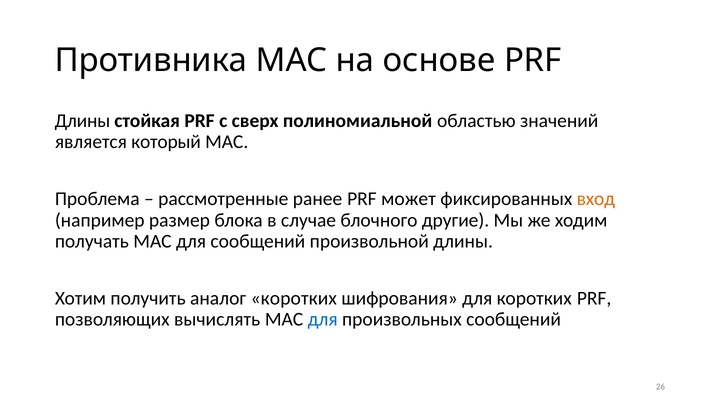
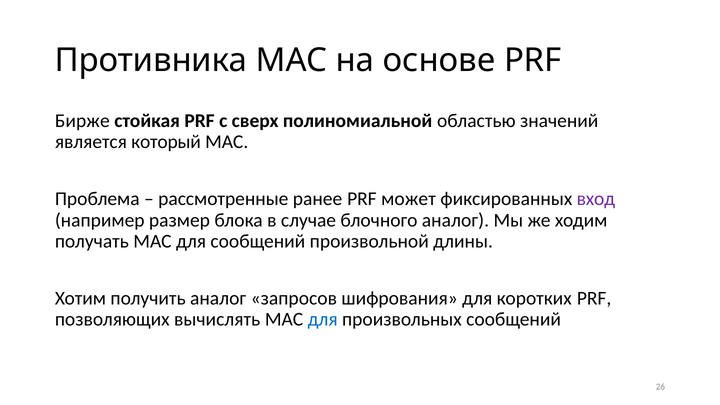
Длины at (82, 121): Длины -> Бирже
вход colour: orange -> purple
блочного другие: другие -> аналог
аналог коротких: коротких -> запросов
